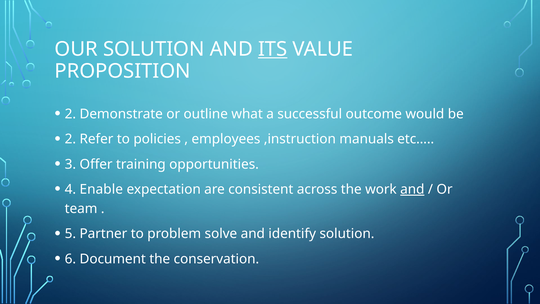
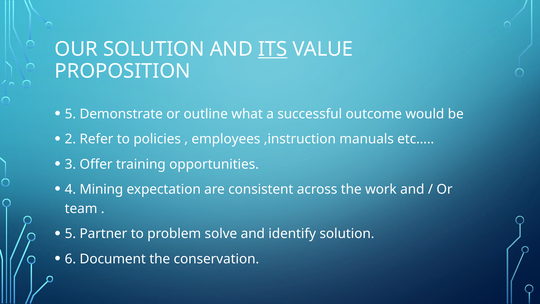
2 at (70, 114): 2 -> 5
Enable: Enable -> Mining
and at (412, 189) underline: present -> none
